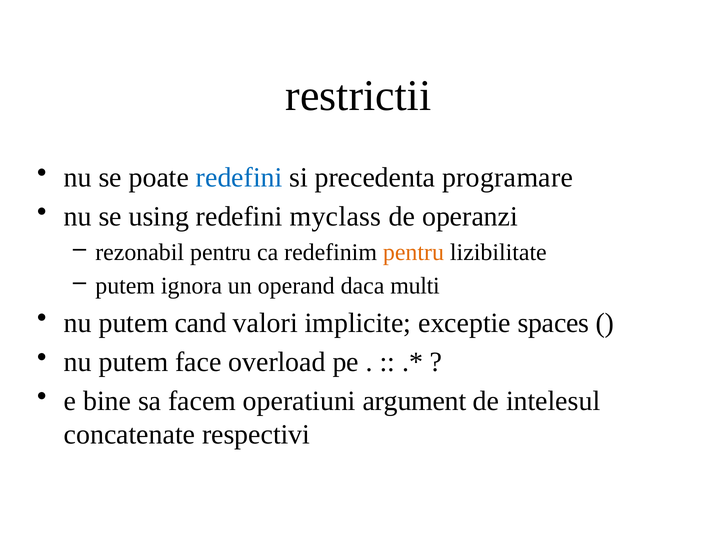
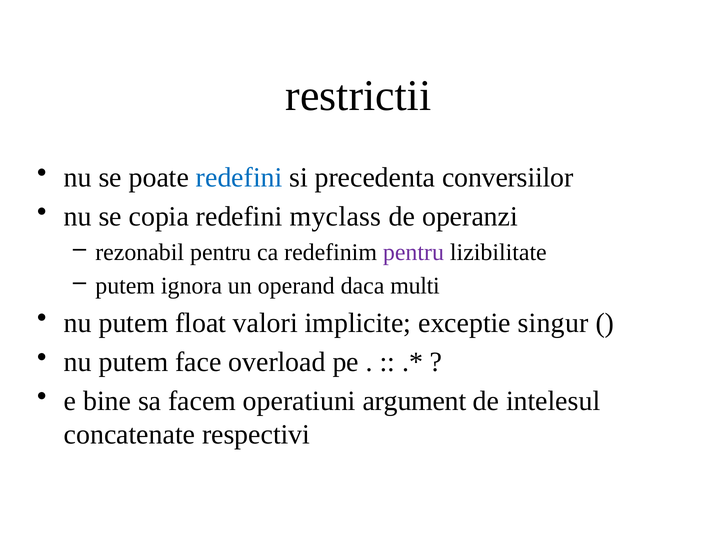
programare: programare -> conversiilor
using: using -> copia
pentru at (413, 252) colour: orange -> purple
cand: cand -> float
spaces: spaces -> singur
